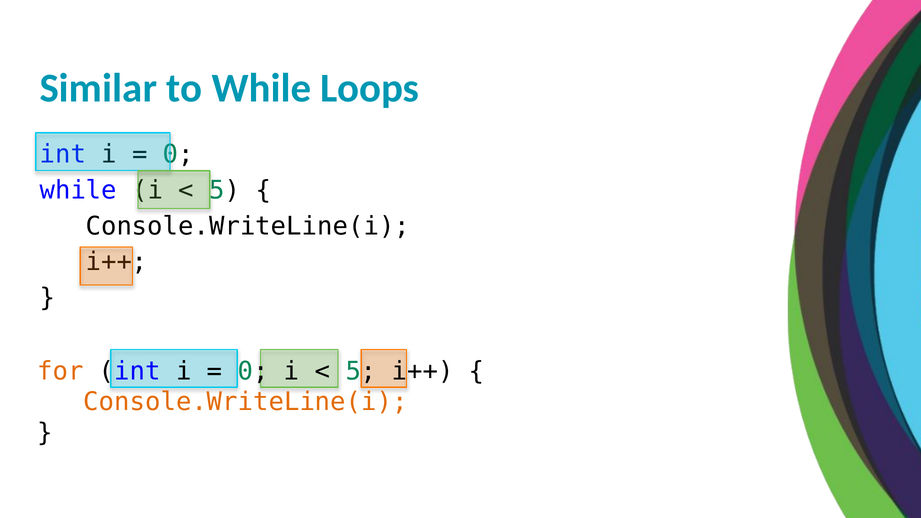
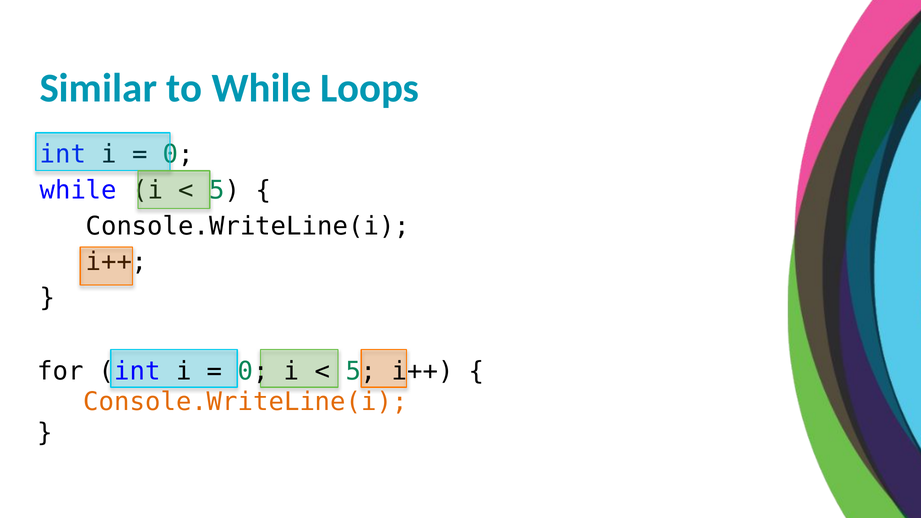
for colour: orange -> black
